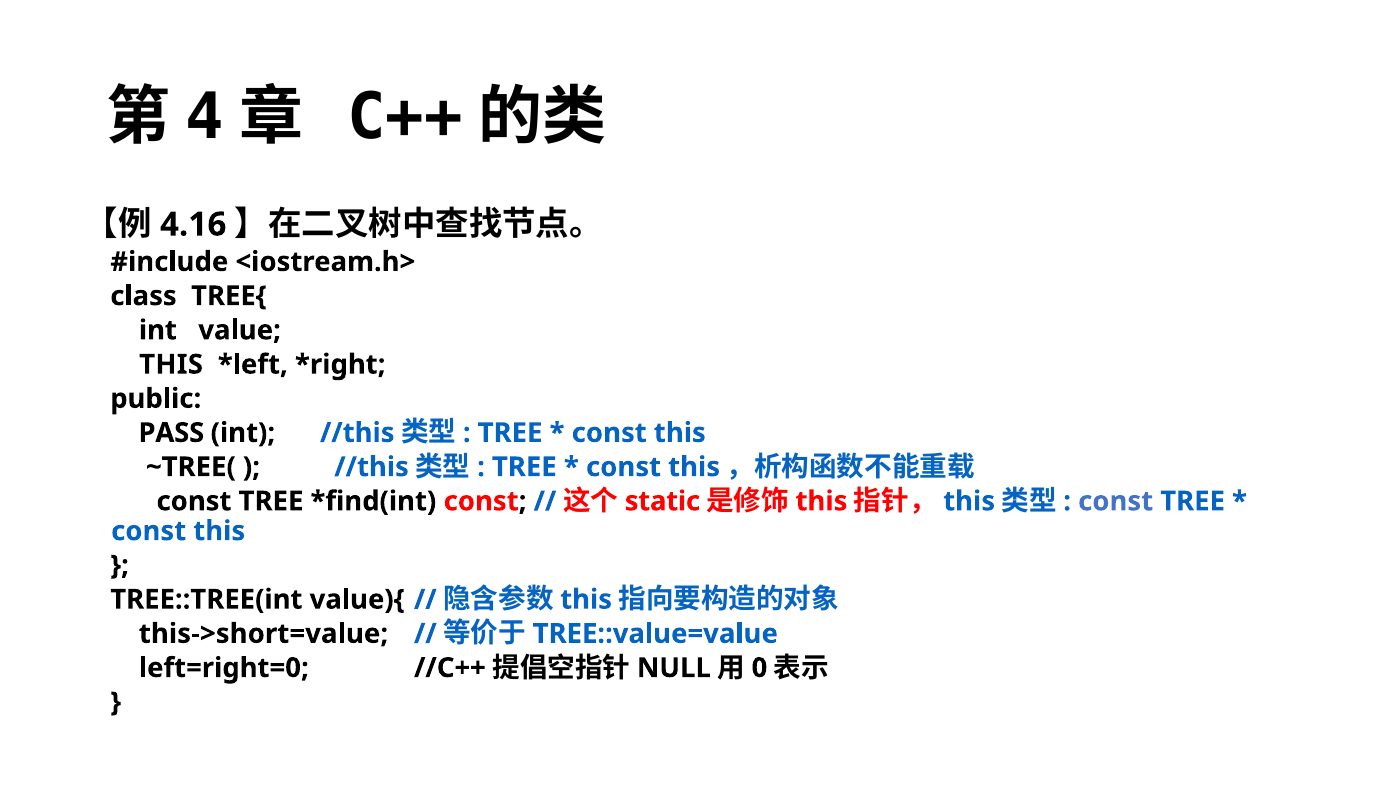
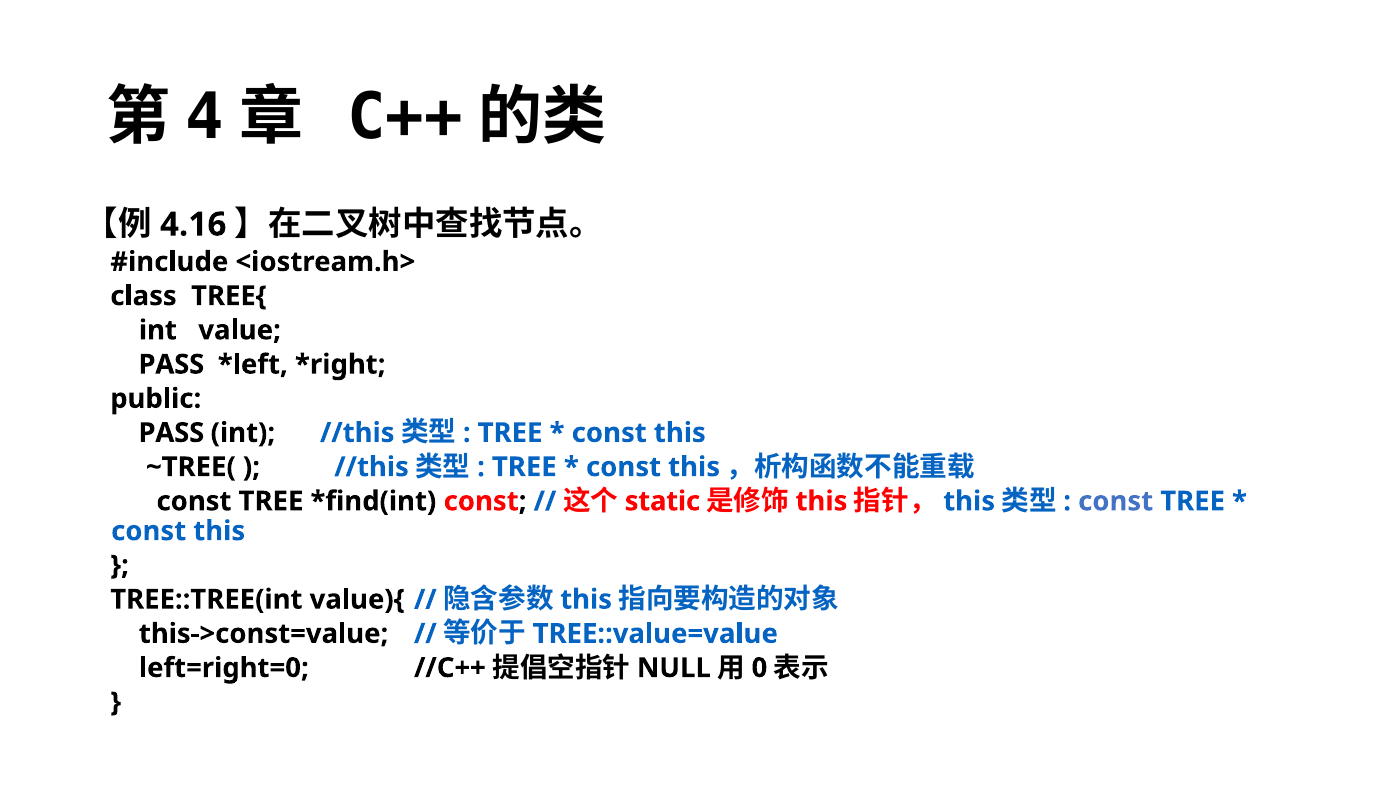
THIS at (171, 364): THIS -> PASS
this->short=value: this->short=value -> this->const=value
